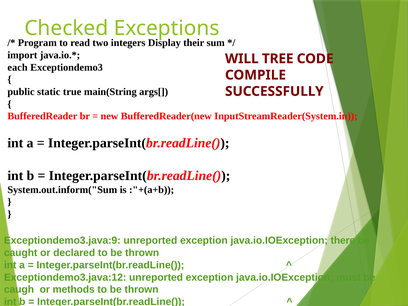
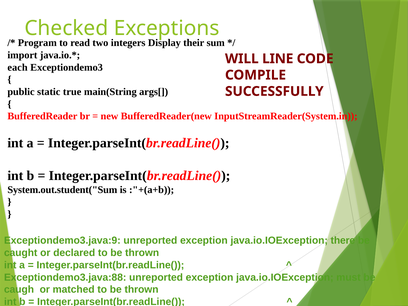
TREE: TREE -> LINE
System.out.inform("Sum: System.out.inform("Sum -> System.out.student("Sum
Exceptiondemo3.java:12: Exceptiondemo3.java:12 -> Exceptiondemo3.java:88
methods: methods -> matched
